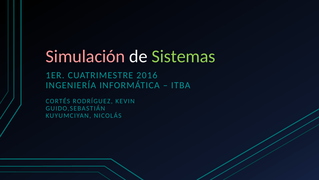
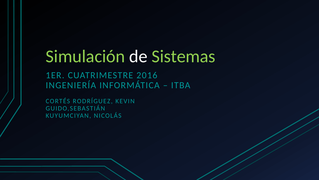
Simulación colour: pink -> light green
